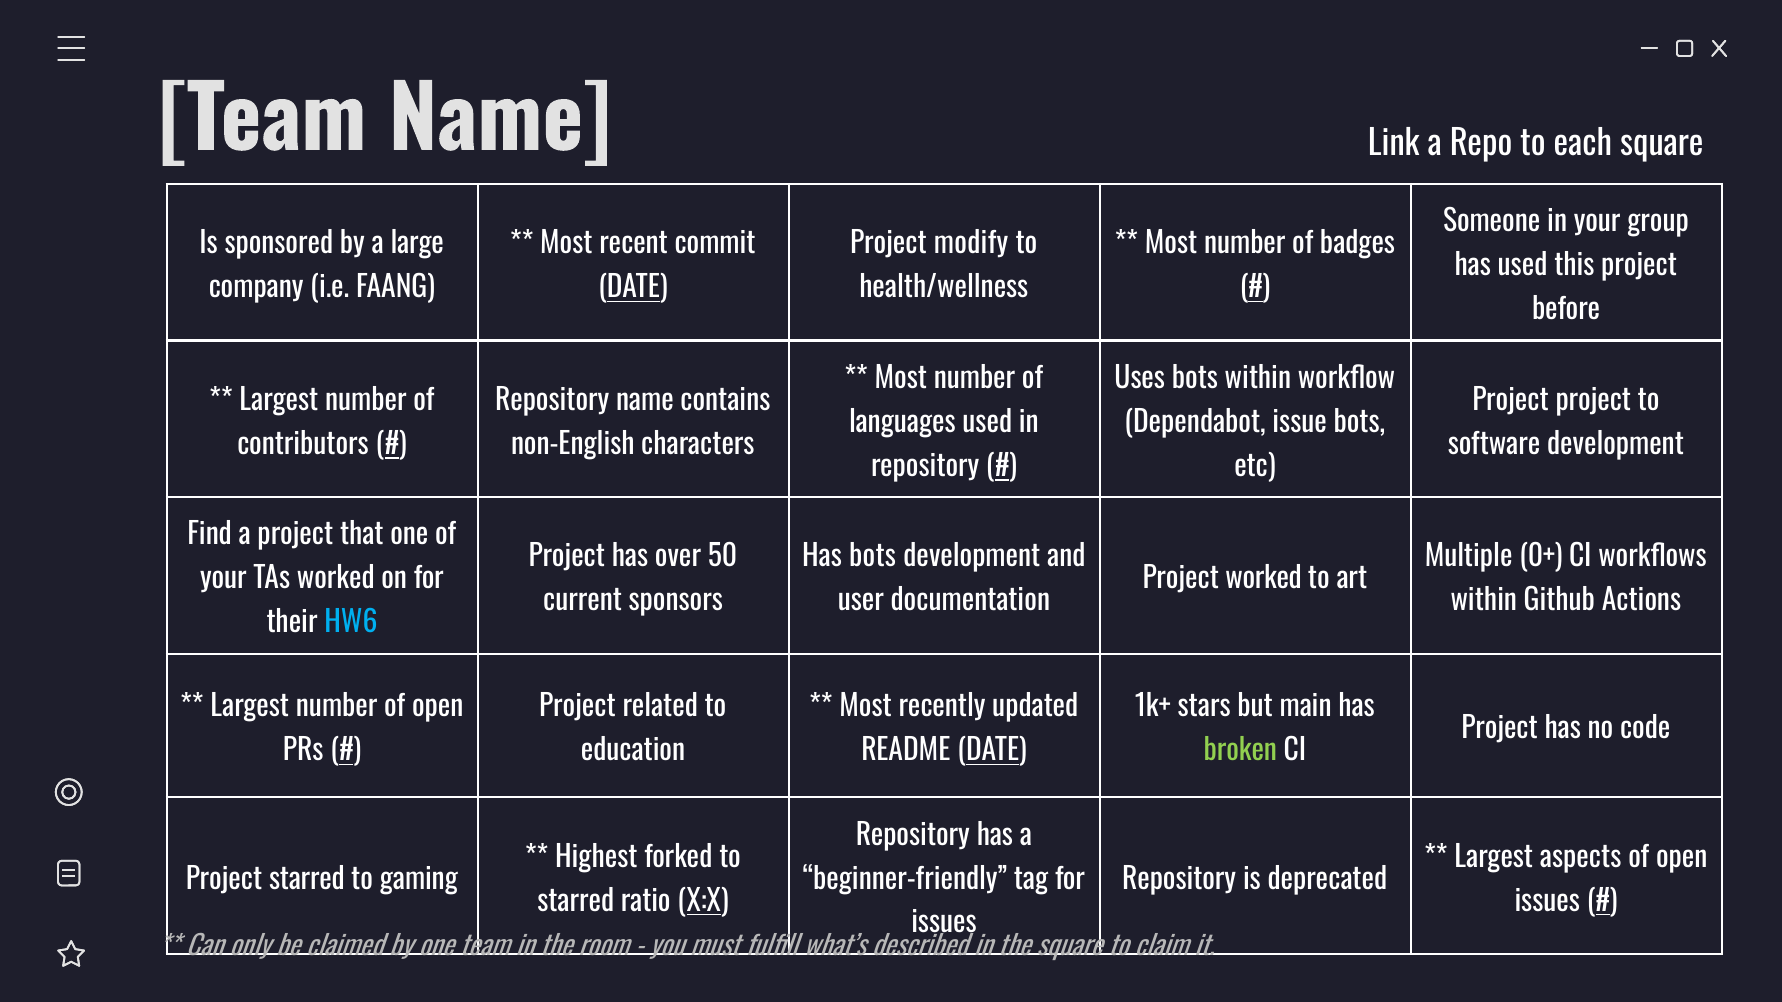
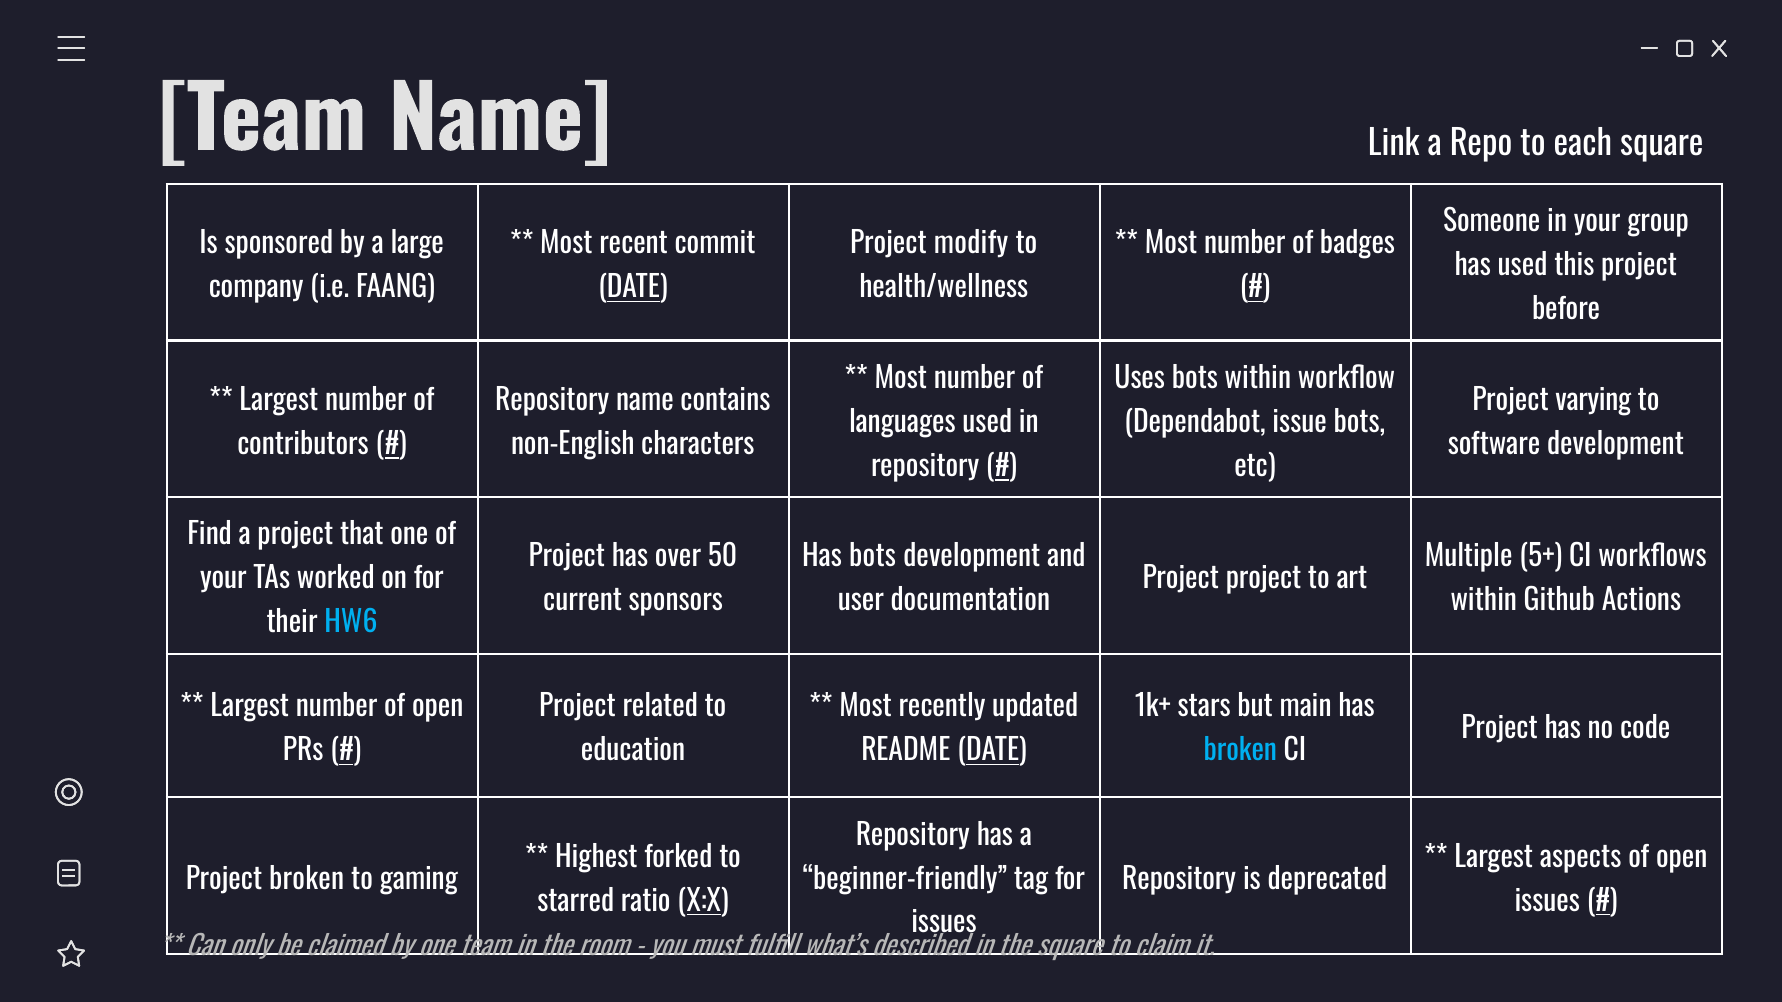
Project project: project -> varying
0+: 0+ -> 5+
Project worked: worked -> project
broken at (1240, 751) colour: light green -> light blue
Project starred: starred -> broken
